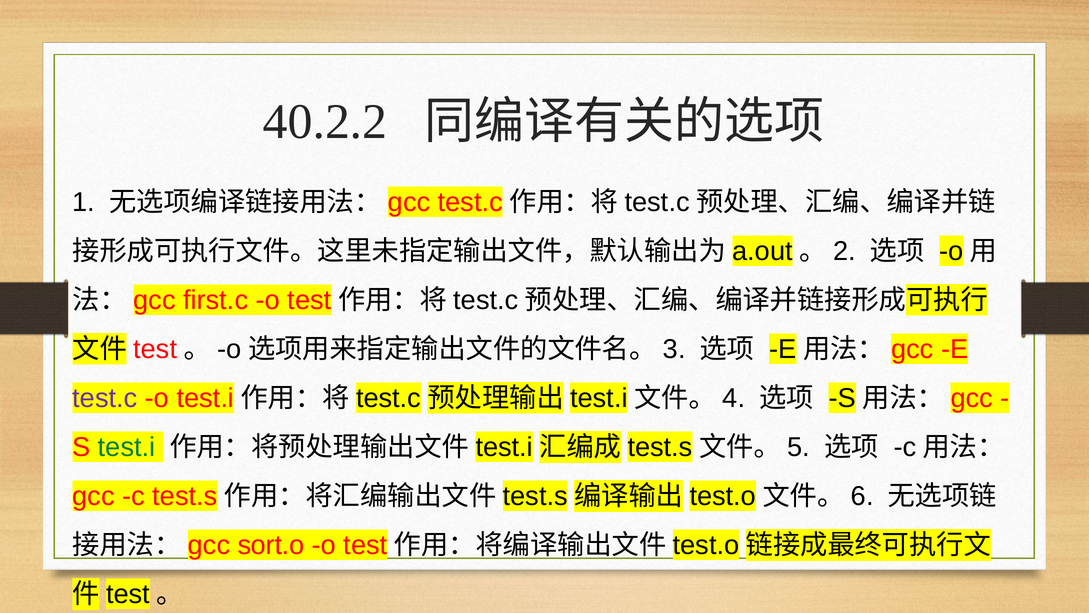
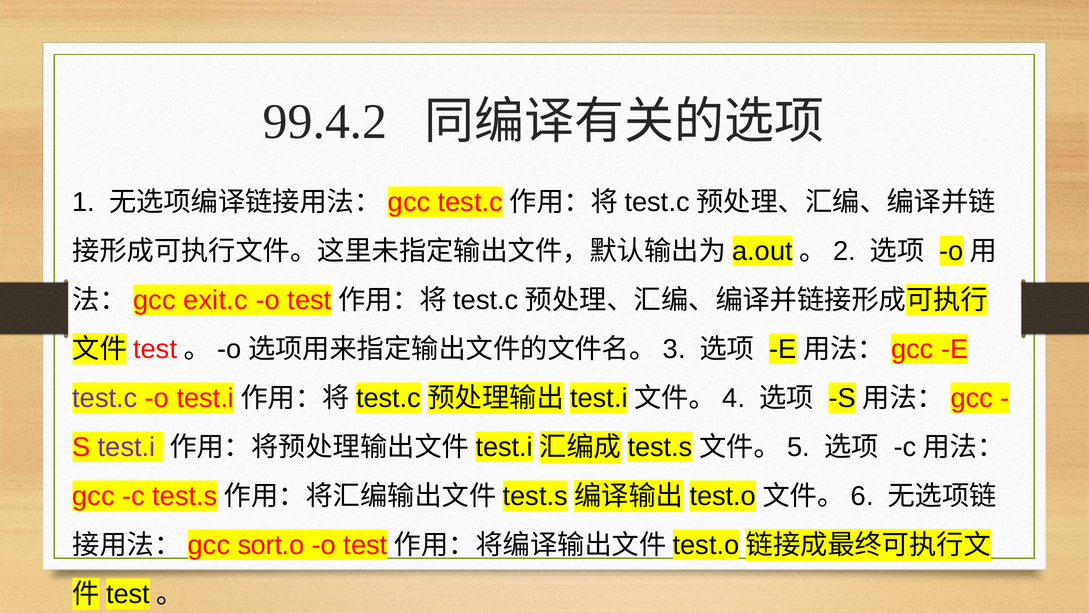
40.2.2: 40.2.2 -> 99.4.2
first.c: first.c -> exit.c
test.i colour: green -> purple
